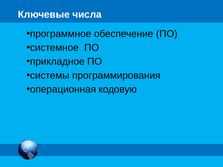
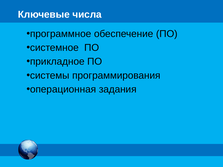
кодовую: кодовую -> задания
